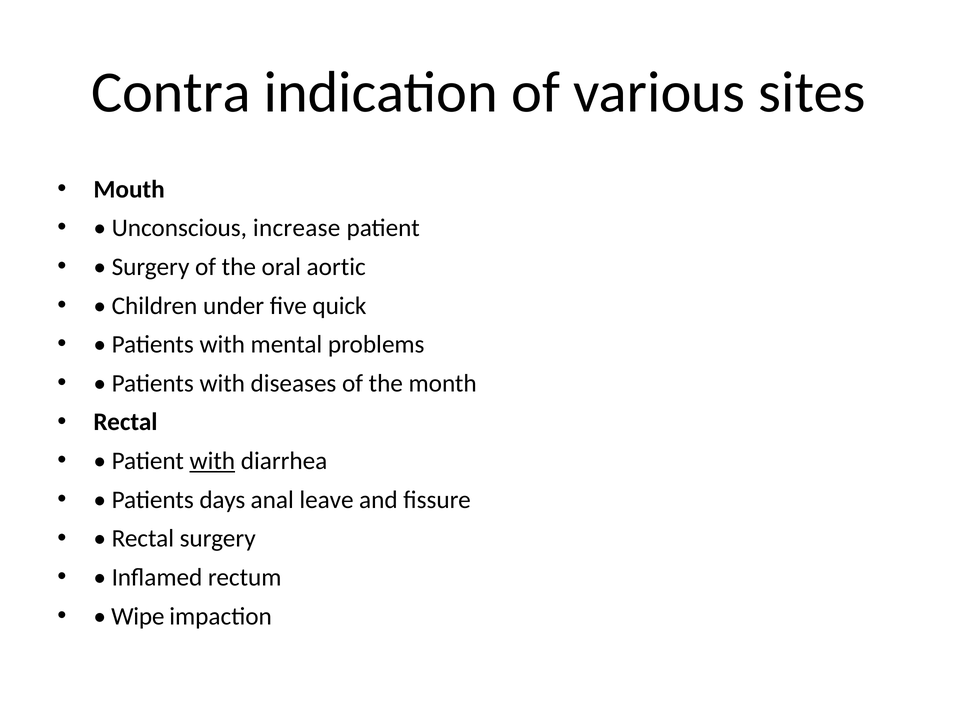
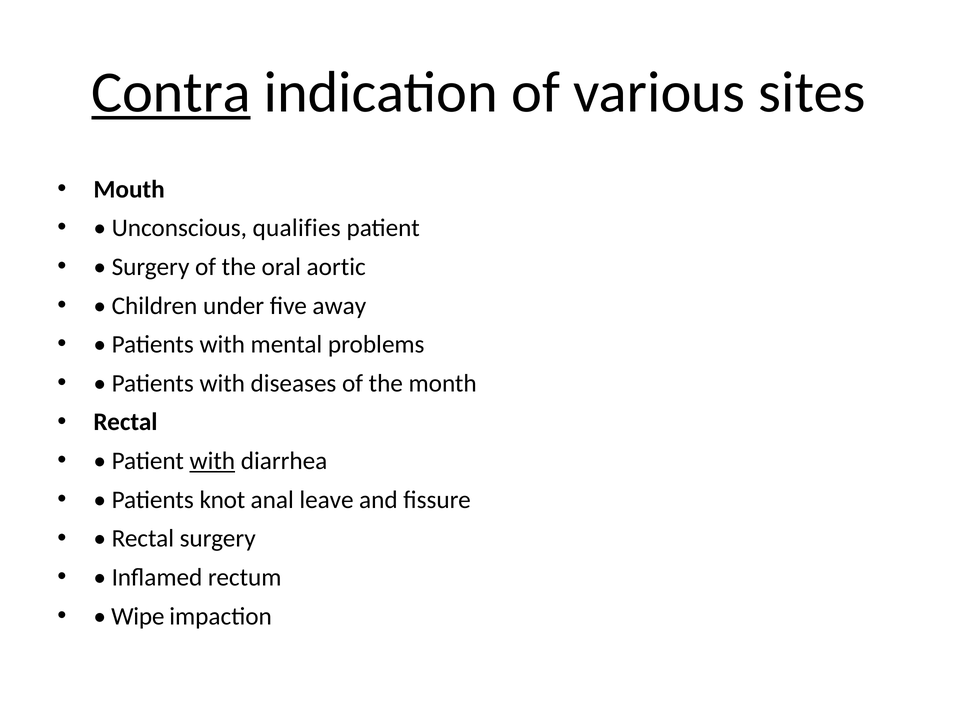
Contra underline: none -> present
increase: increase -> qualifies
quick: quick -> away
days: days -> knot
